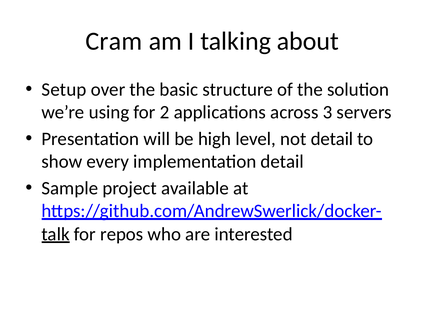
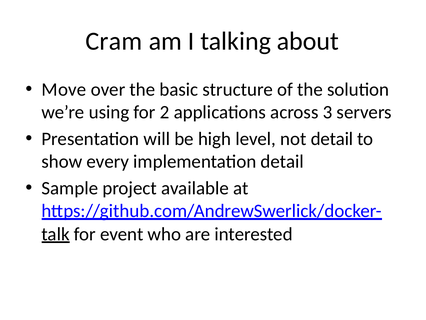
Setup: Setup -> Move
repos: repos -> event
